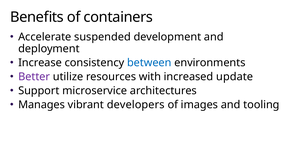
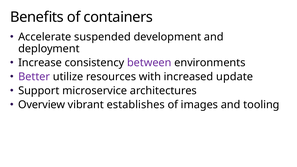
between colour: blue -> purple
Manages: Manages -> Overview
developers: developers -> establishes
